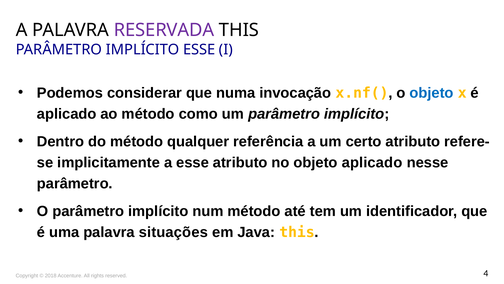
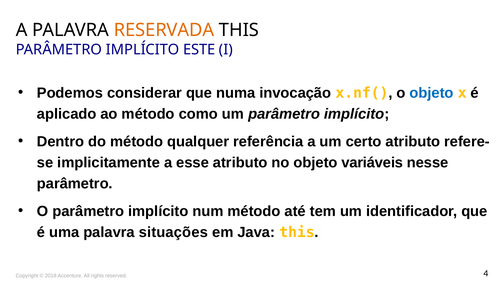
RESERVADA colour: purple -> orange
IMPLÍCITO ESSE: ESSE -> ESTE
objeto aplicado: aplicado -> variáveis
